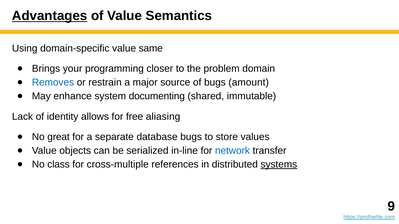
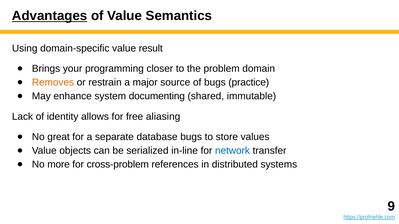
same: same -> result
Removes colour: blue -> orange
amount: amount -> practice
class: class -> more
cross-multiple: cross-multiple -> cross-problem
systems underline: present -> none
